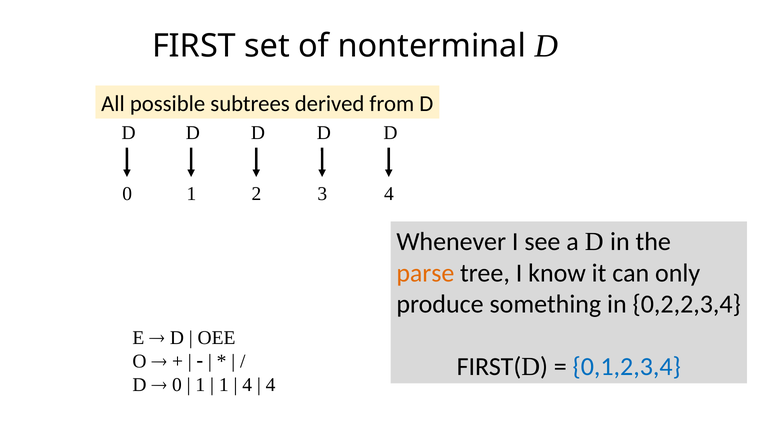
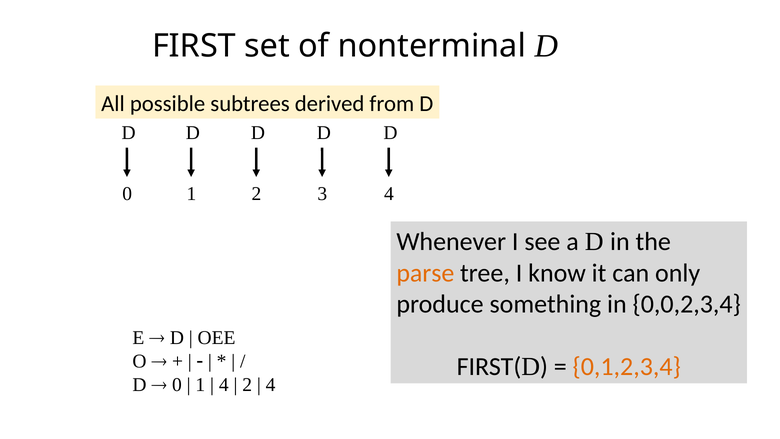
0,2,2,3,4: 0,2,2,3,4 -> 0,0,2,3,4
0,1,2,3,4 colour: blue -> orange
1 at (224, 384): 1 -> 4
4 at (247, 384): 4 -> 2
